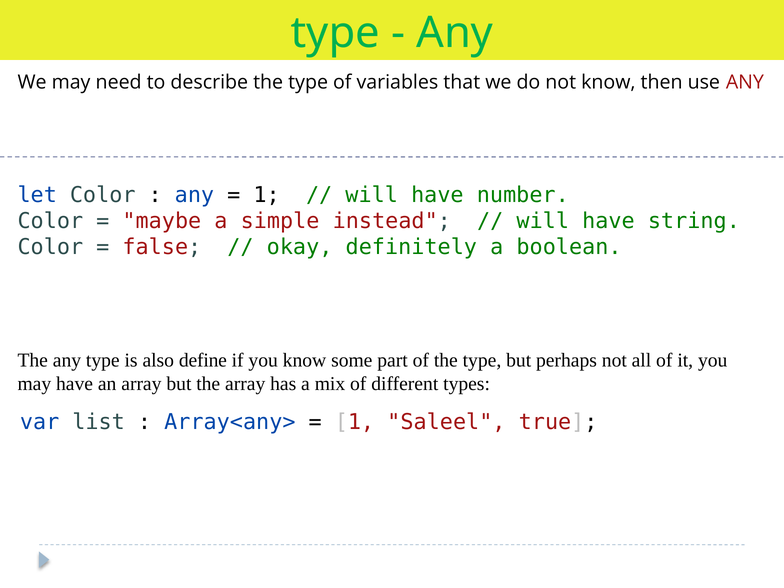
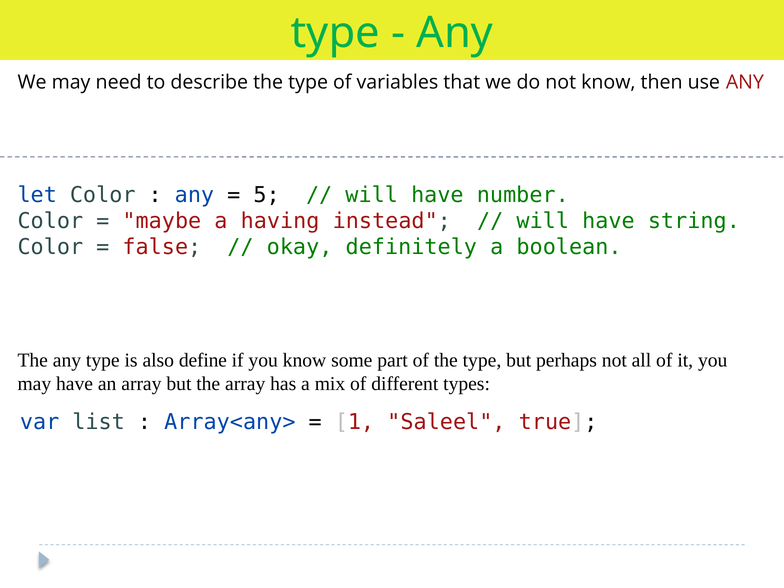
1 at (267, 195): 1 -> 5
simple: simple -> having
